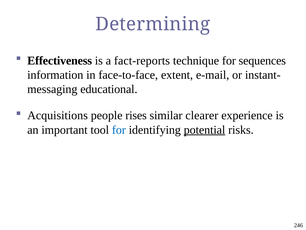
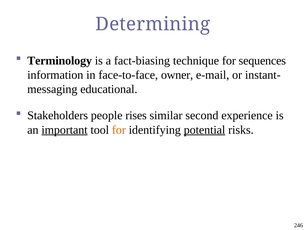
Effectiveness: Effectiveness -> Terminology
fact-reports: fact-reports -> fact-biasing
extent: extent -> owner
Acquisitions: Acquisitions -> Stakeholders
clearer: clearer -> second
important underline: none -> present
for at (119, 130) colour: blue -> orange
